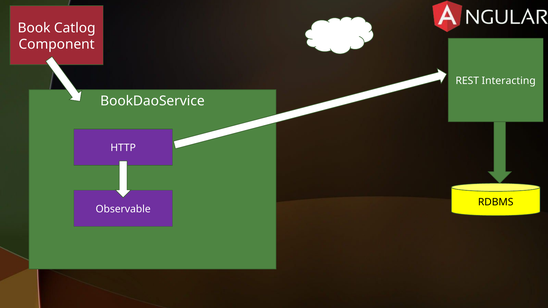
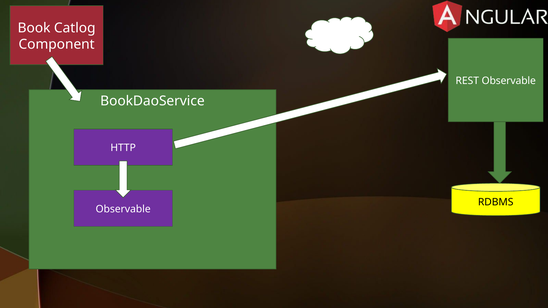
REST Interacting: Interacting -> Observable
